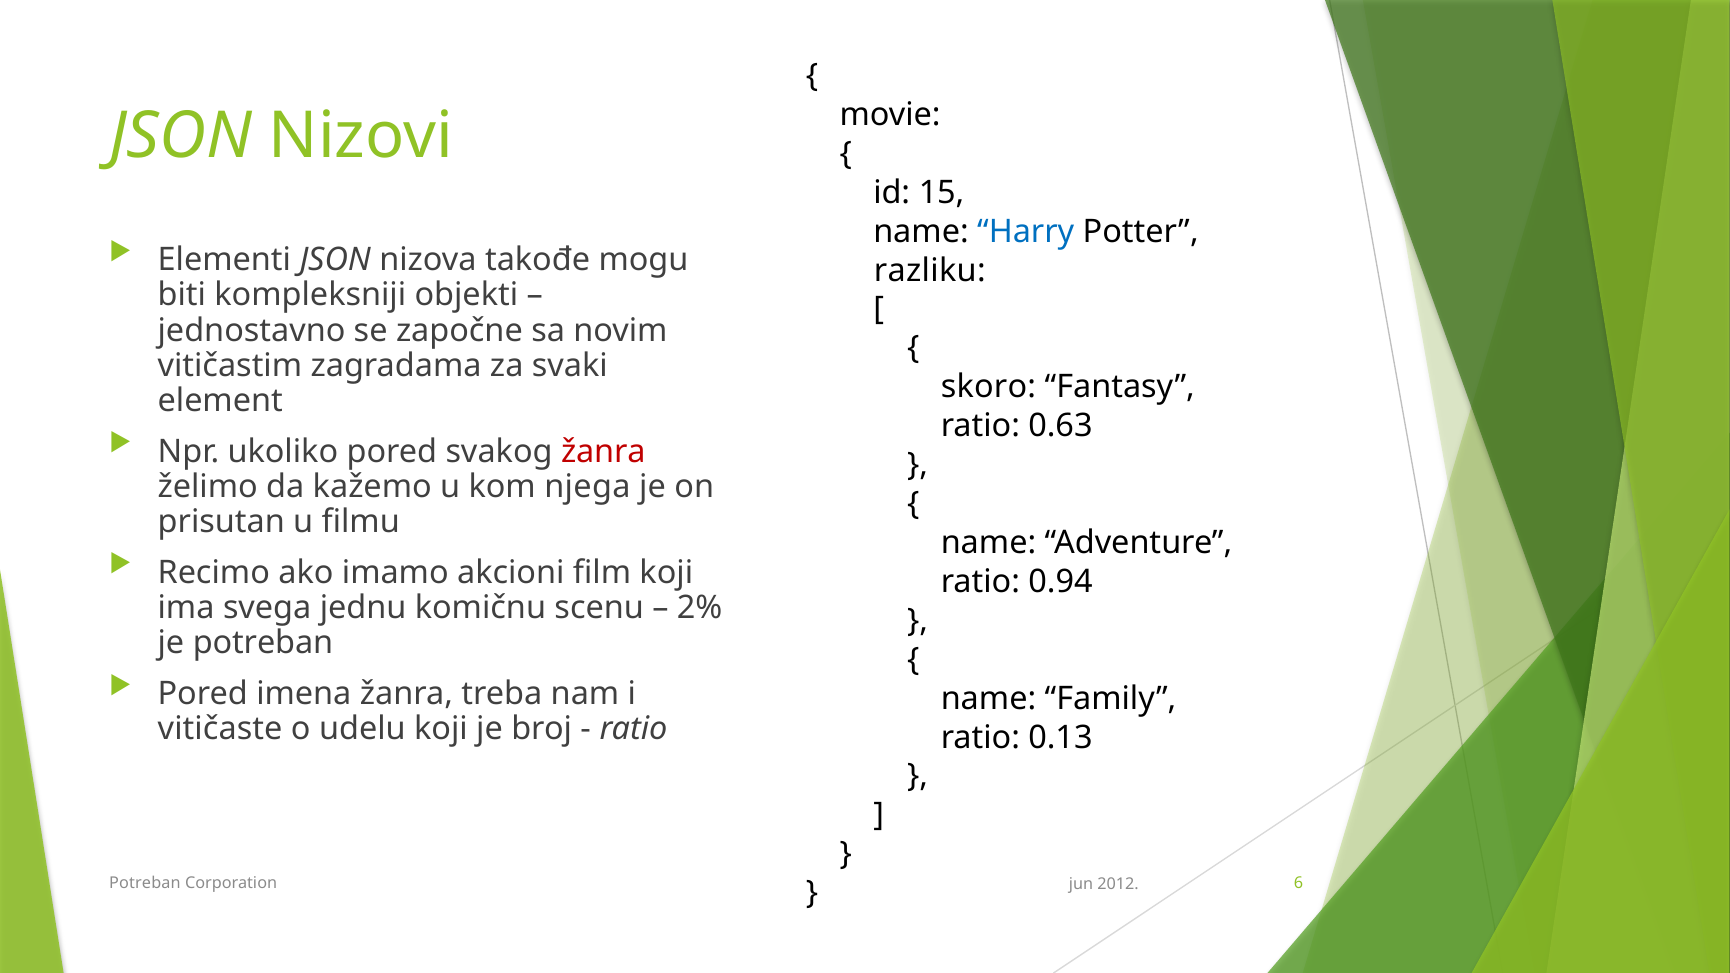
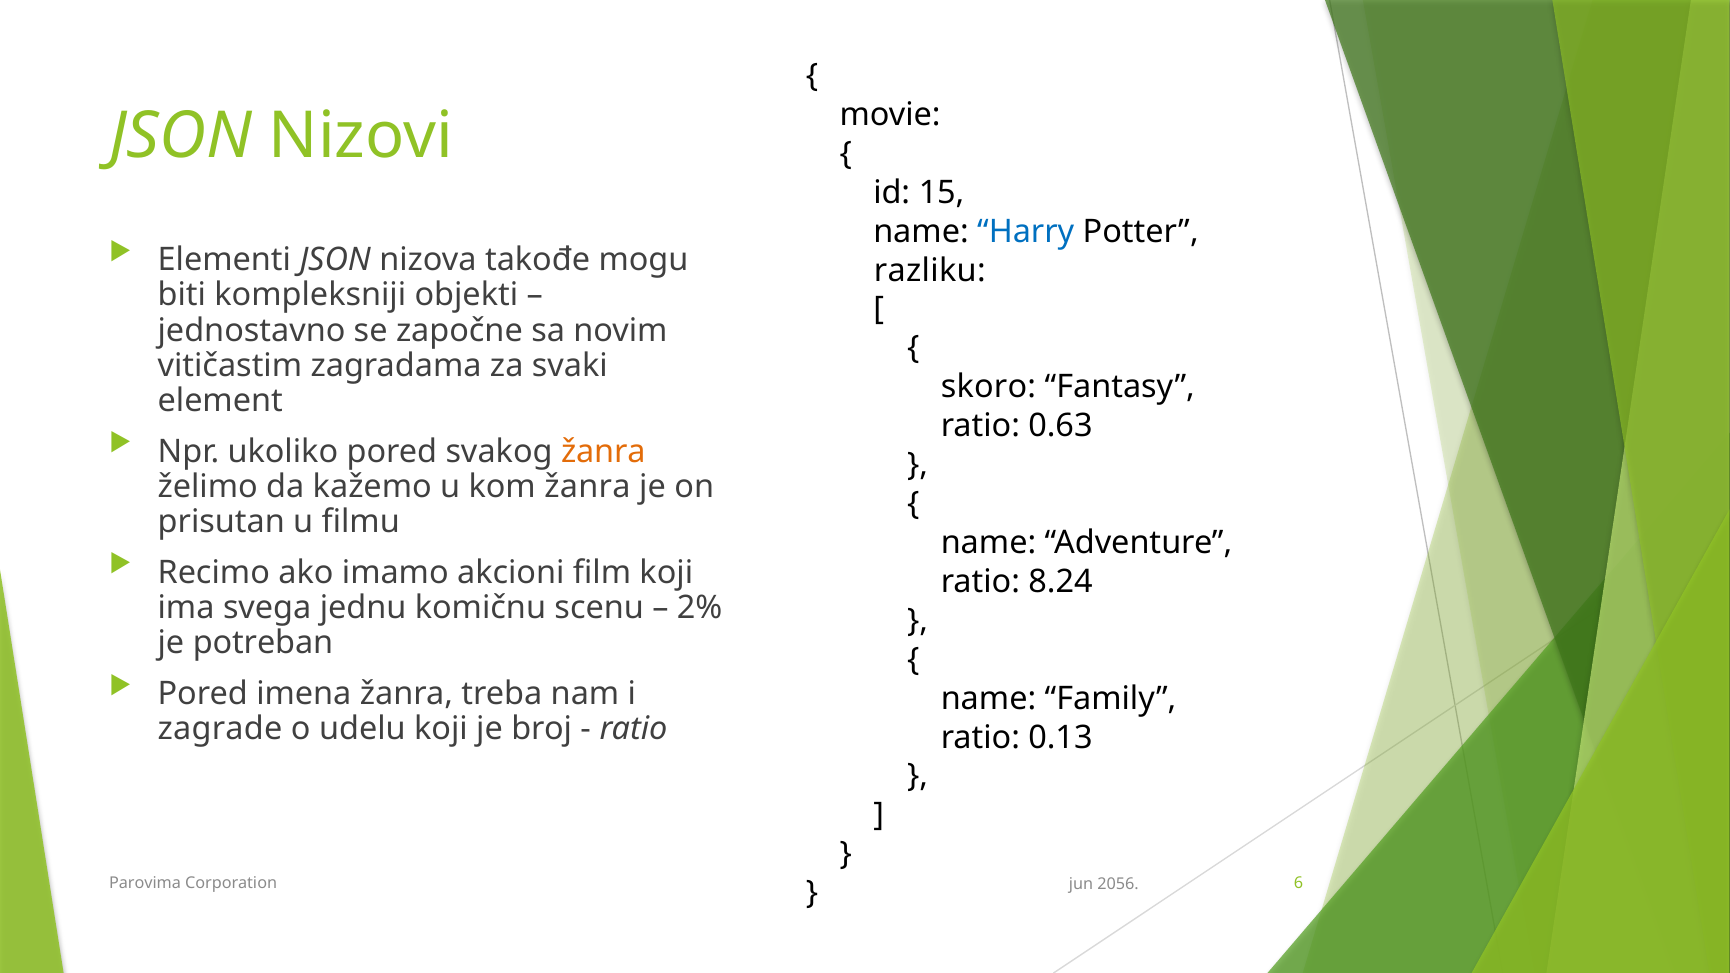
žanra at (603, 452) colour: red -> orange
kom njega: njega -> žanra
0.94: 0.94 -> 8.24
vitičaste: vitičaste -> zagrade
Potreban at (145, 883): Potreban -> Parovima
2012: 2012 -> 2056
